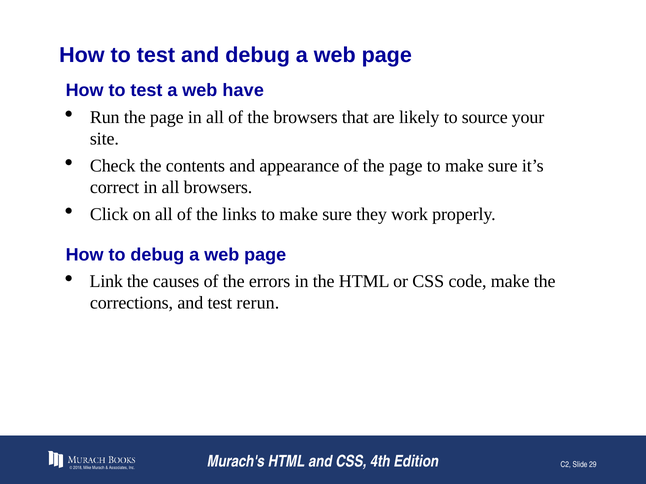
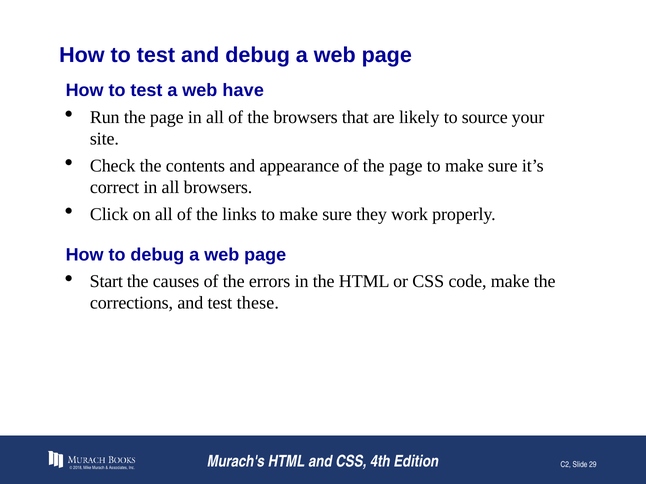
Link: Link -> Start
rerun: rerun -> these
